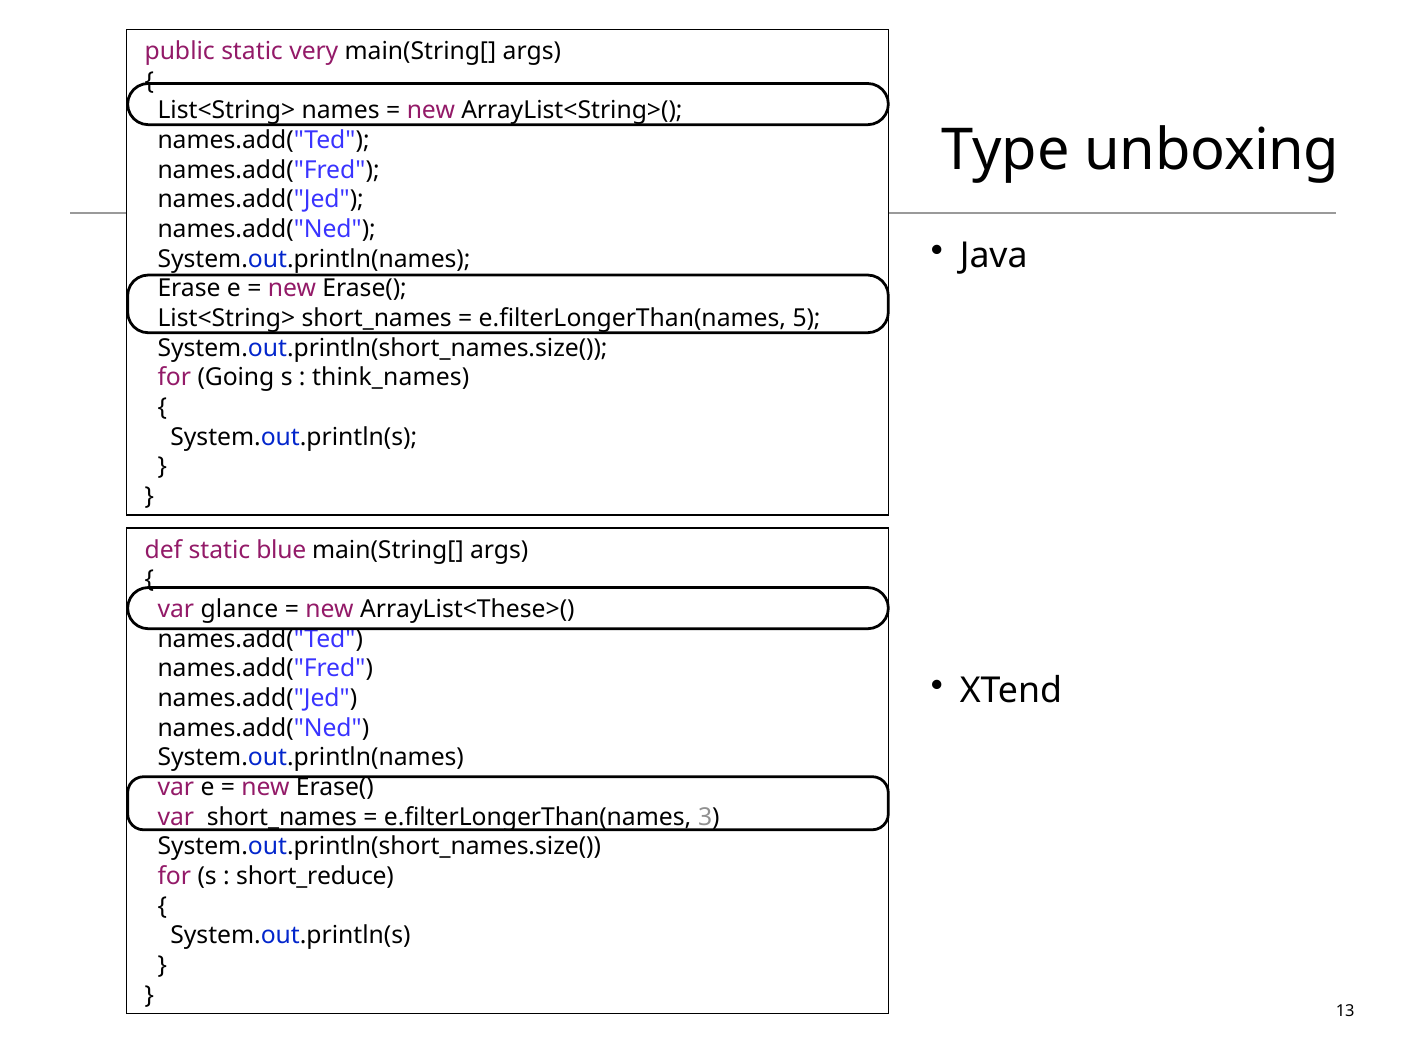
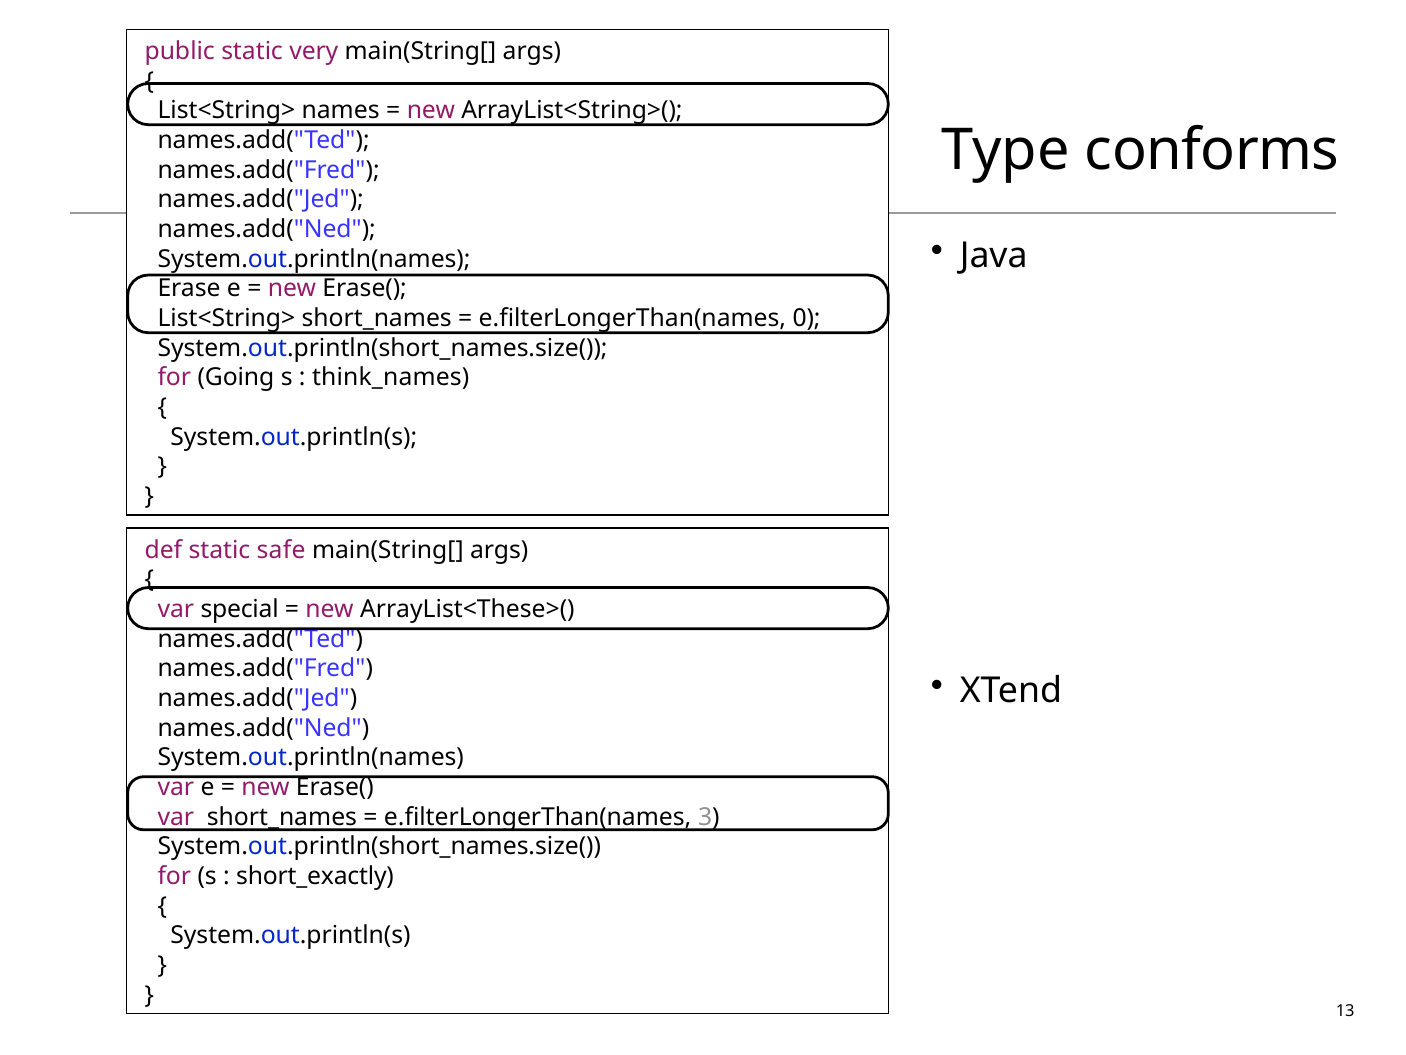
unboxing: unboxing -> conforms
5: 5 -> 0
blue: blue -> safe
glance: glance -> special
short_reduce: short_reduce -> short_exactly
